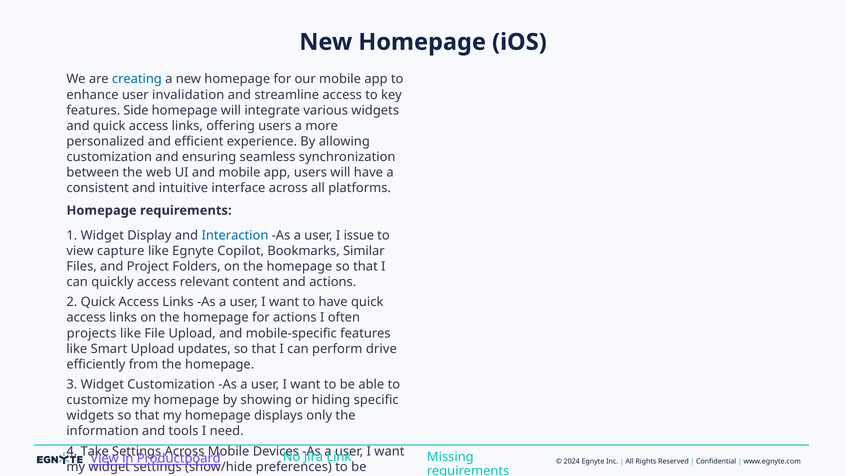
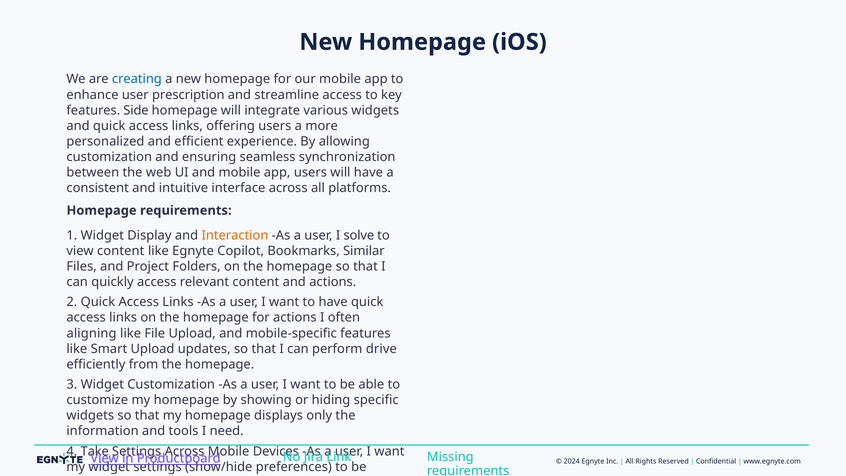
invalidation: invalidation -> prescription
Interaction colour: blue -> orange
issue: issue -> solve
view capture: capture -> content
projects: projects -> aligning
